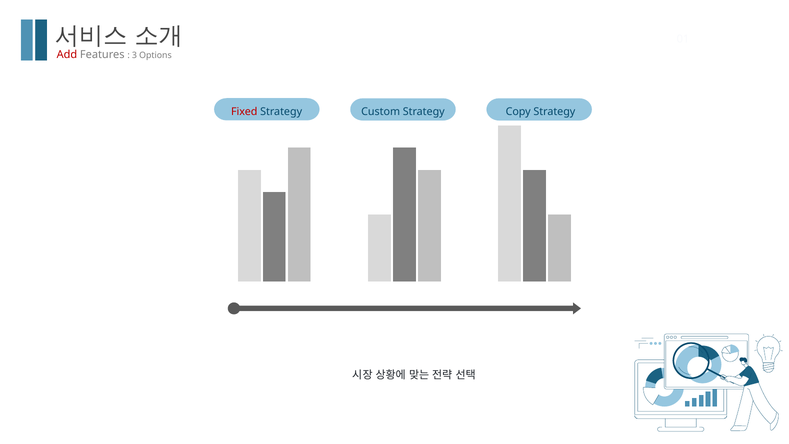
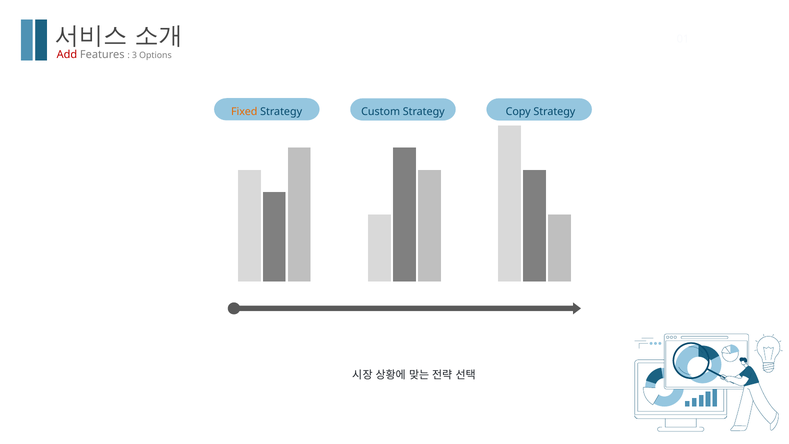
Fixed colour: red -> orange
